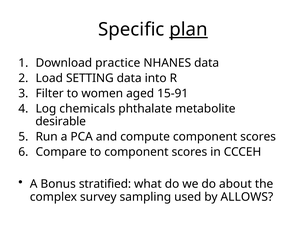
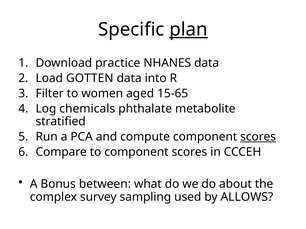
SETTING: SETTING -> GOTTEN
15-91: 15-91 -> 15-65
desirable: desirable -> stratified
scores at (258, 137) underline: none -> present
stratified: stratified -> between
